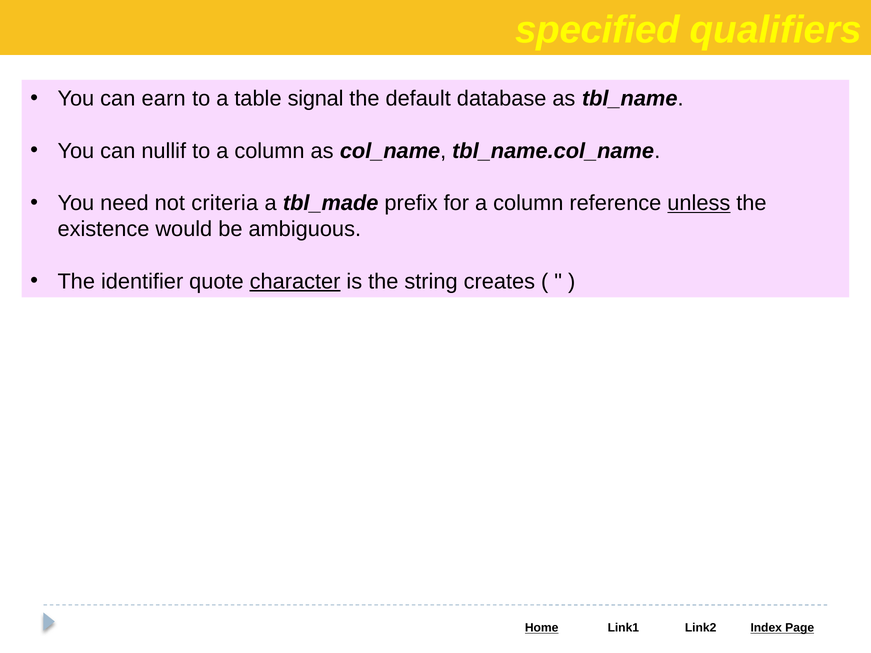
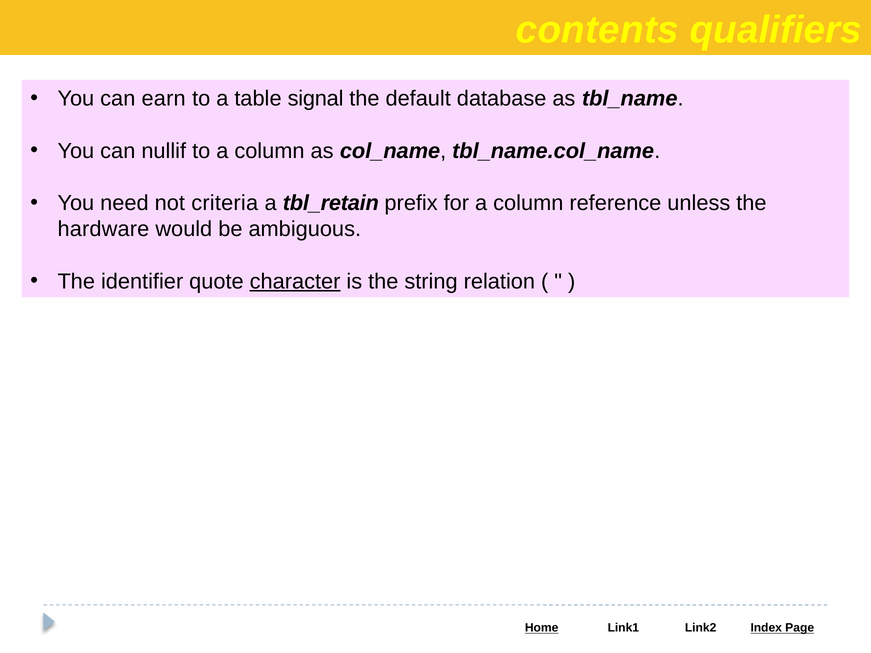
specified: specified -> contents
tbl_made: tbl_made -> tbl_retain
unless underline: present -> none
existence: existence -> hardware
creates: creates -> relation
